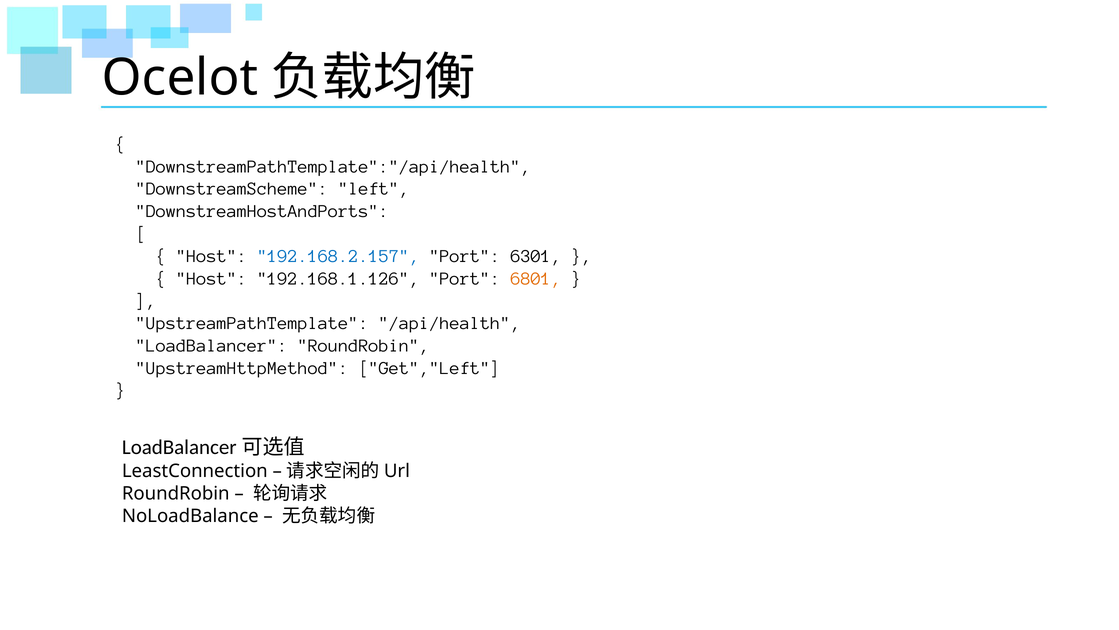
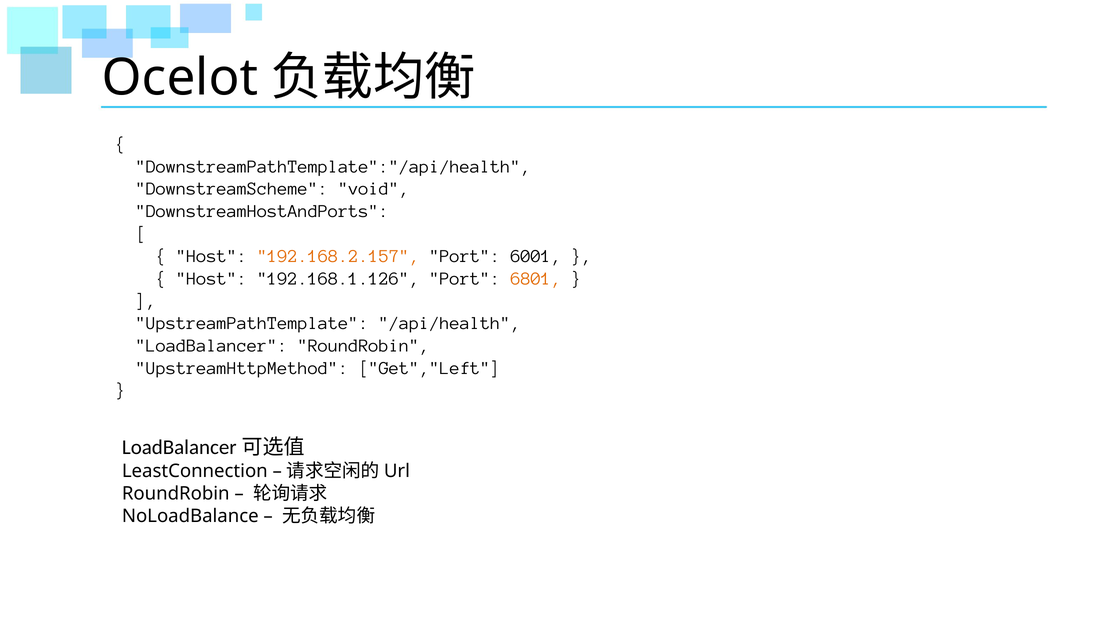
left: left -> void
192.168.2.157 colour: blue -> orange
6301: 6301 -> 6001
